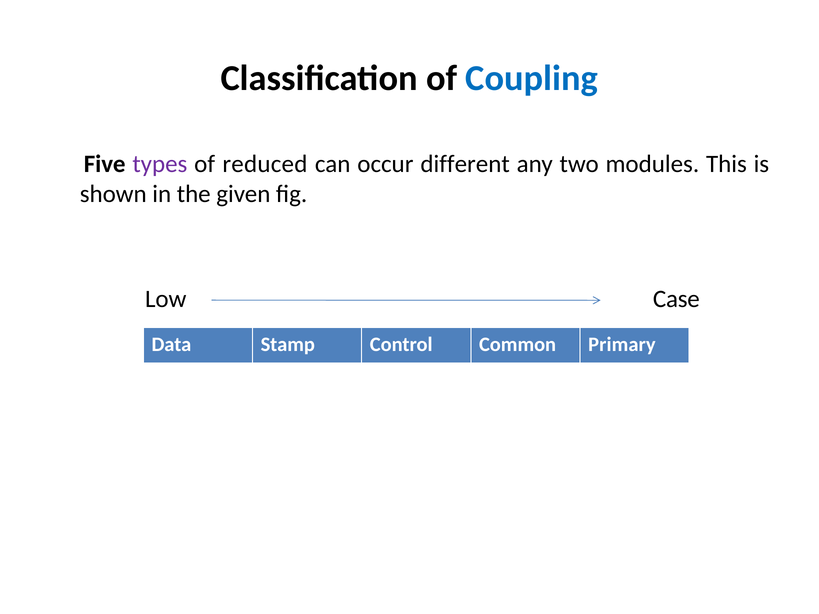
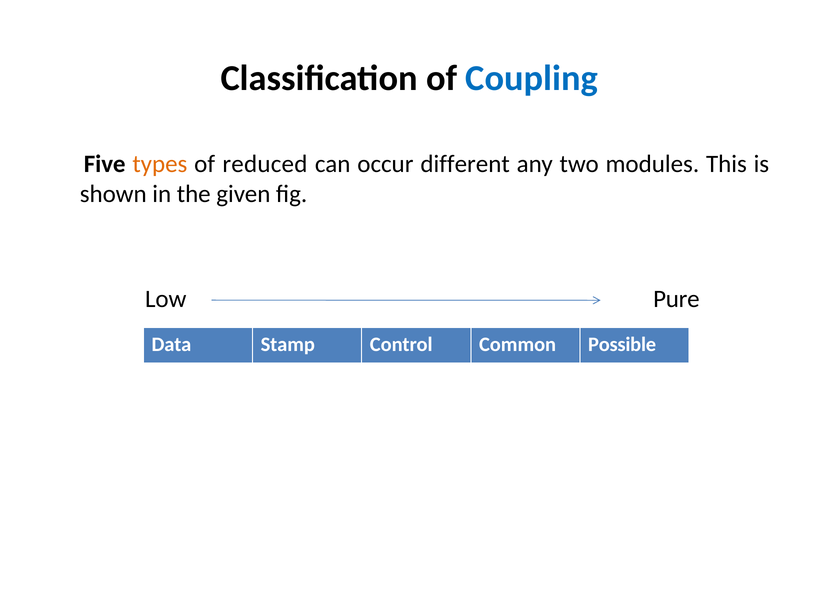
types colour: purple -> orange
Case: Case -> Pure
Primary: Primary -> Possible
